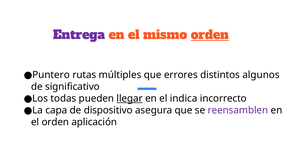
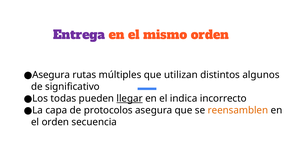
orden at (210, 35) underline: present -> none
Puntero at (51, 75): Puntero -> Asegura
errores: errores -> utilizan
dispositivo: dispositivo -> protocolos
reensamblen colour: purple -> orange
aplicación: aplicación -> secuencia
